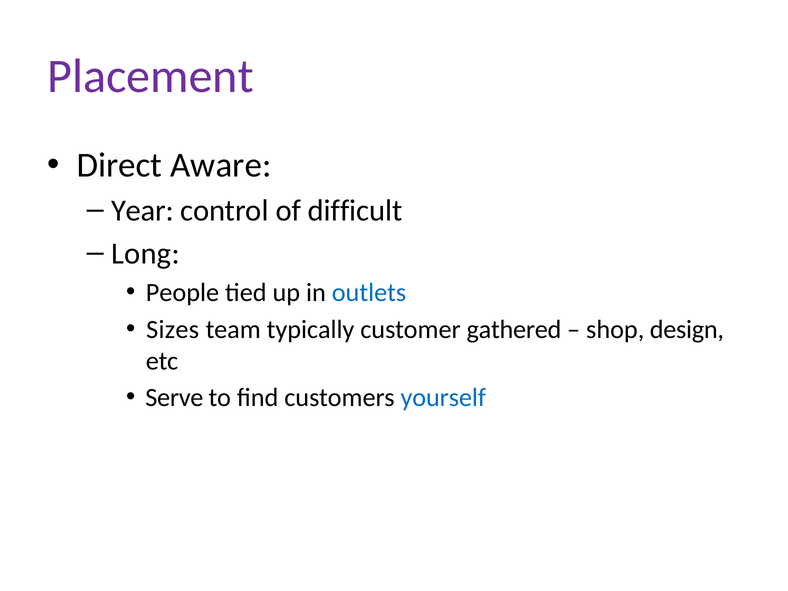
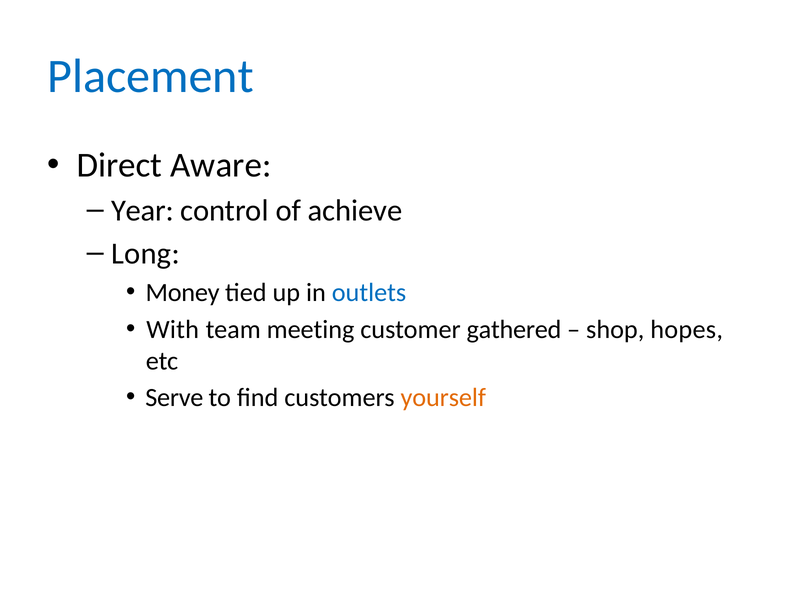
Placement colour: purple -> blue
difficult: difficult -> achieve
People: People -> Money
Sizes: Sizes -> With
typically: typically -> meeting
design: design -> hopes
yourself colour: blue -> orange
